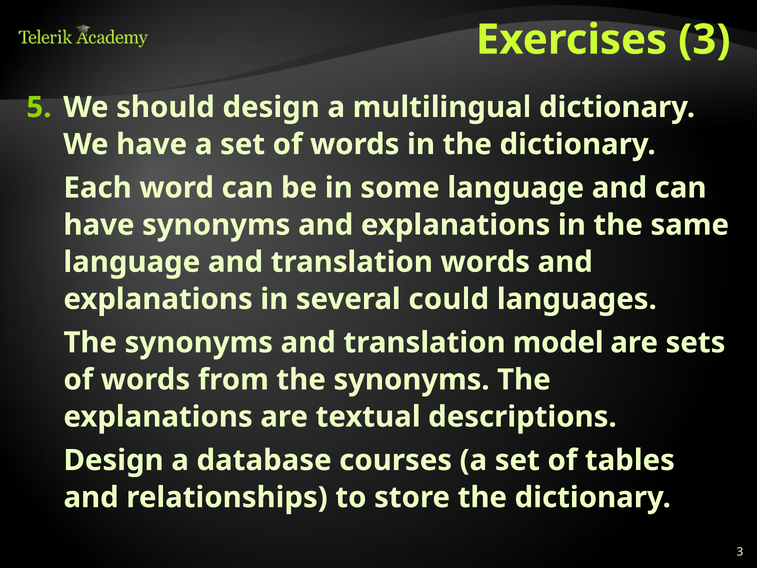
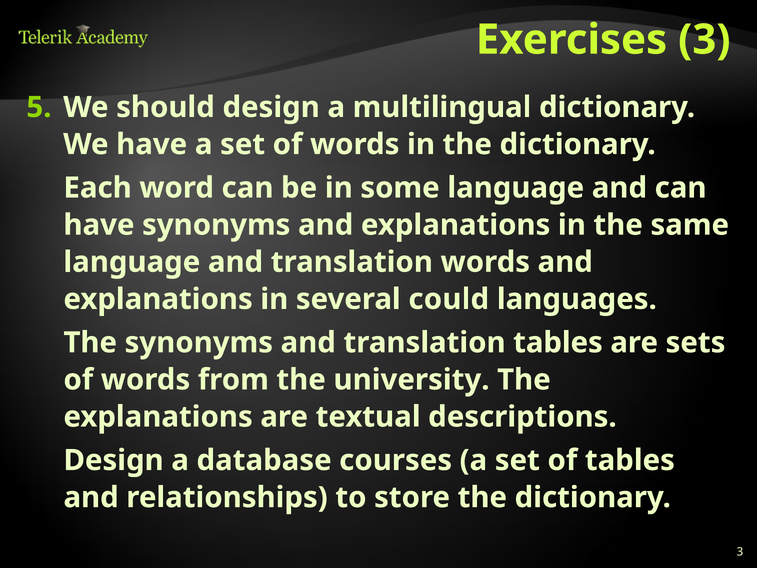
translation model: model -> tables
from the synonyms: synonyms -> university
